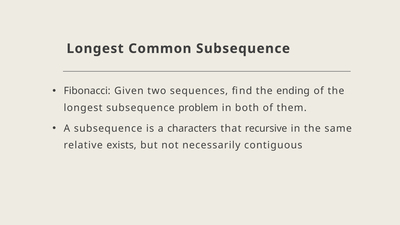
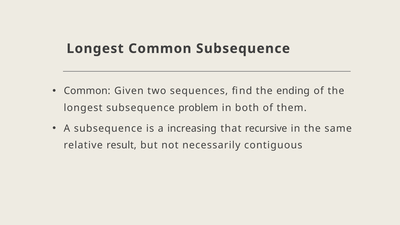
Fibonacci at (87, 91): Fibonacci -> Common
characters: characters -> increasing
exists: exists -> result
